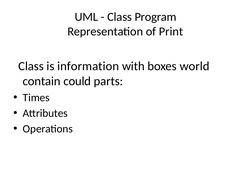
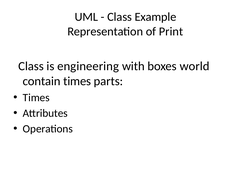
Program: Program -> Example
information: information -> engineering
contain could: could -> times
